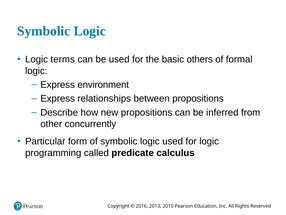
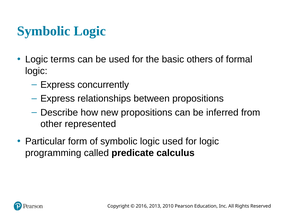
environment: environment -> concurrently
concurrently: concurrently -> represented
